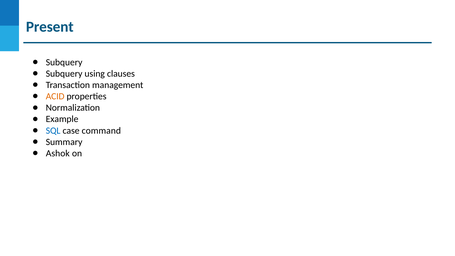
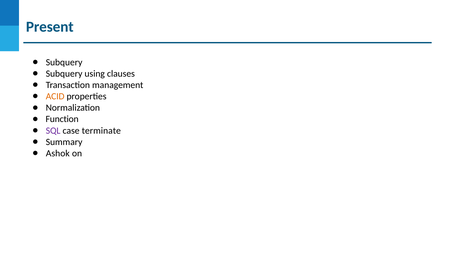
Example: Example -> Function
SQL colour: blue -> purple
command: command -> terminate
